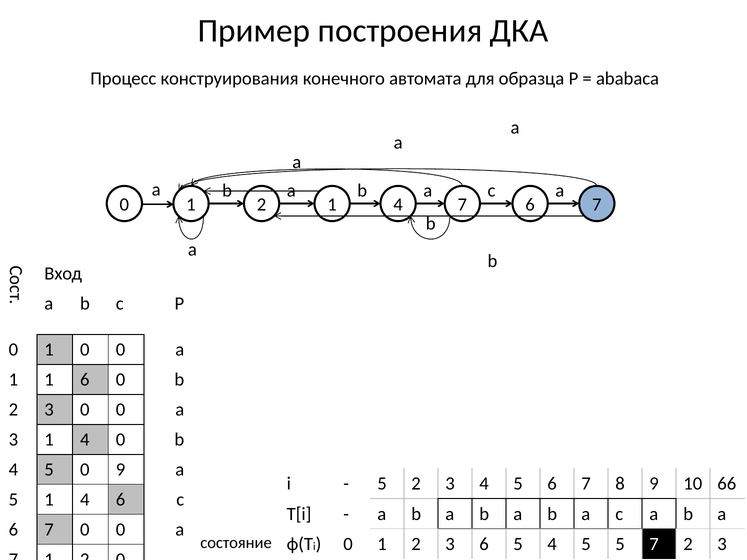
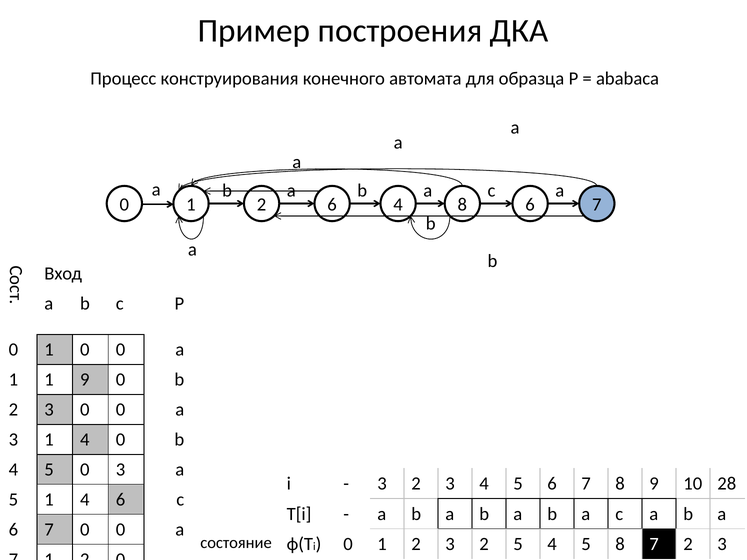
2 1: 1 -> 6
4 7: 7 -> 8
1 6: 6 -> 9
0 9: 9 -> 3
5 at (382, 484): 5 -> 3
66: 66 -> 28
2 3 6: 6 -> 2
5 5: 5 -> 8
